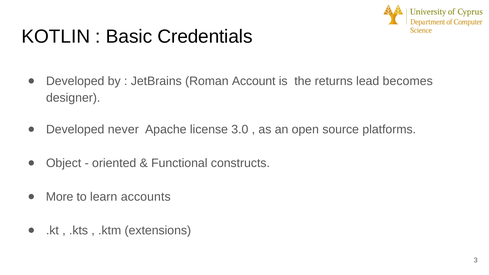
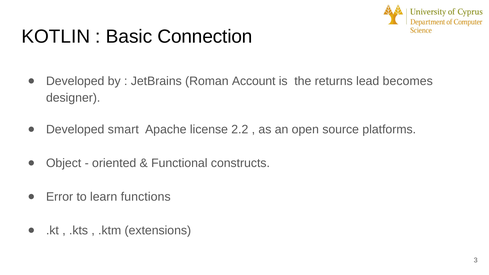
Credentials: Credentials -> Connection
never: never -> smart
3.0: 3.0 -> 2.2
More: More -> Error
accounts: accounts -> functions
